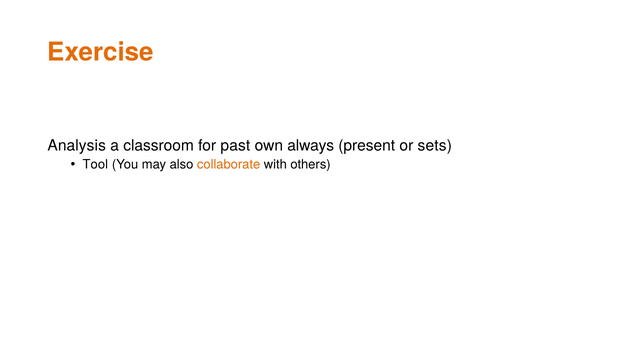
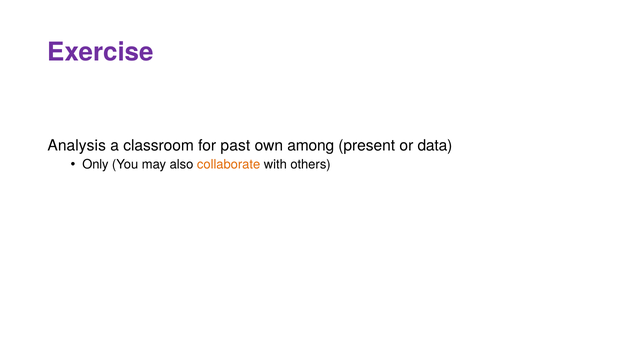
Exercise colour: orange -> purple
always: always -> among
sets: sets -> data
Tool: Tool -> Only
